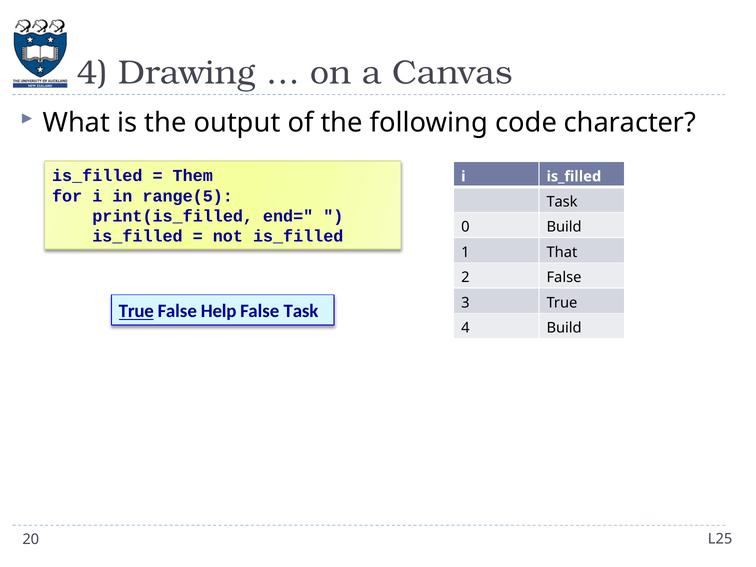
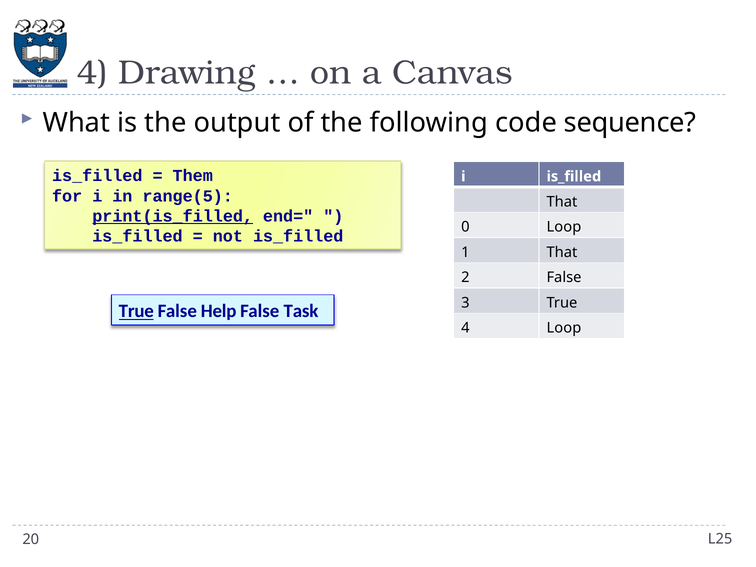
character: character -> sequence
Task at (562, 202): Task -> That
print(is_filled underline: none -> present
0 Build: Build -> Loop
4 Build: Build -> Loop
